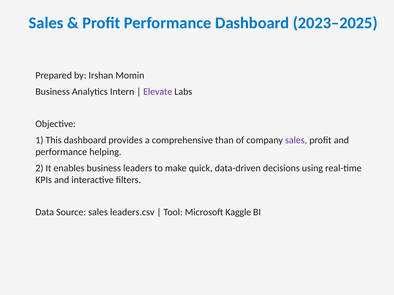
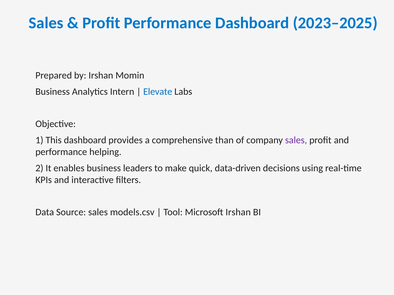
Elevate colour: purple -> blue
leaders.csv: leaders.csv -> models.csv
Microsoft Kaggle: Kaggle -> Irshan
